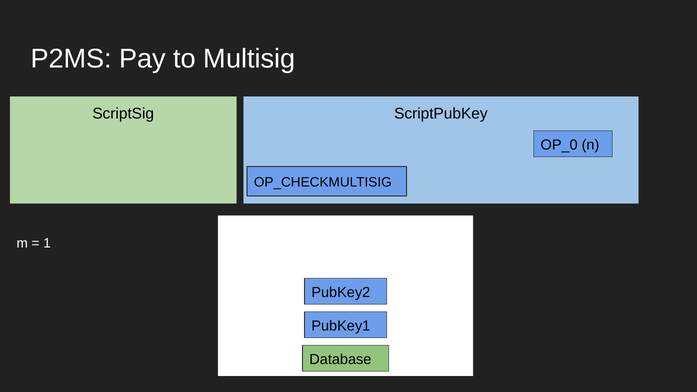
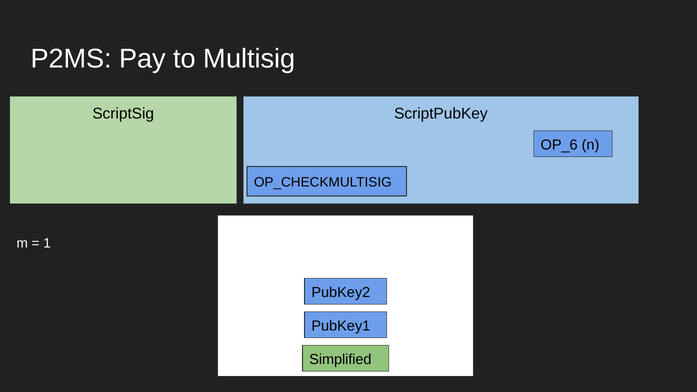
OP_0: OP_0 -> OP_6
Database: Database -> Simplified
